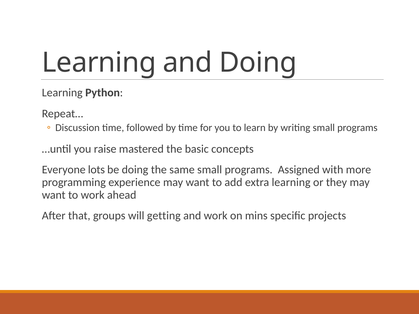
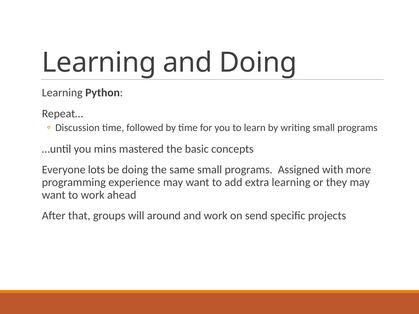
raise: raise -> mins
getting: getting -> around
mins: mins -> send
